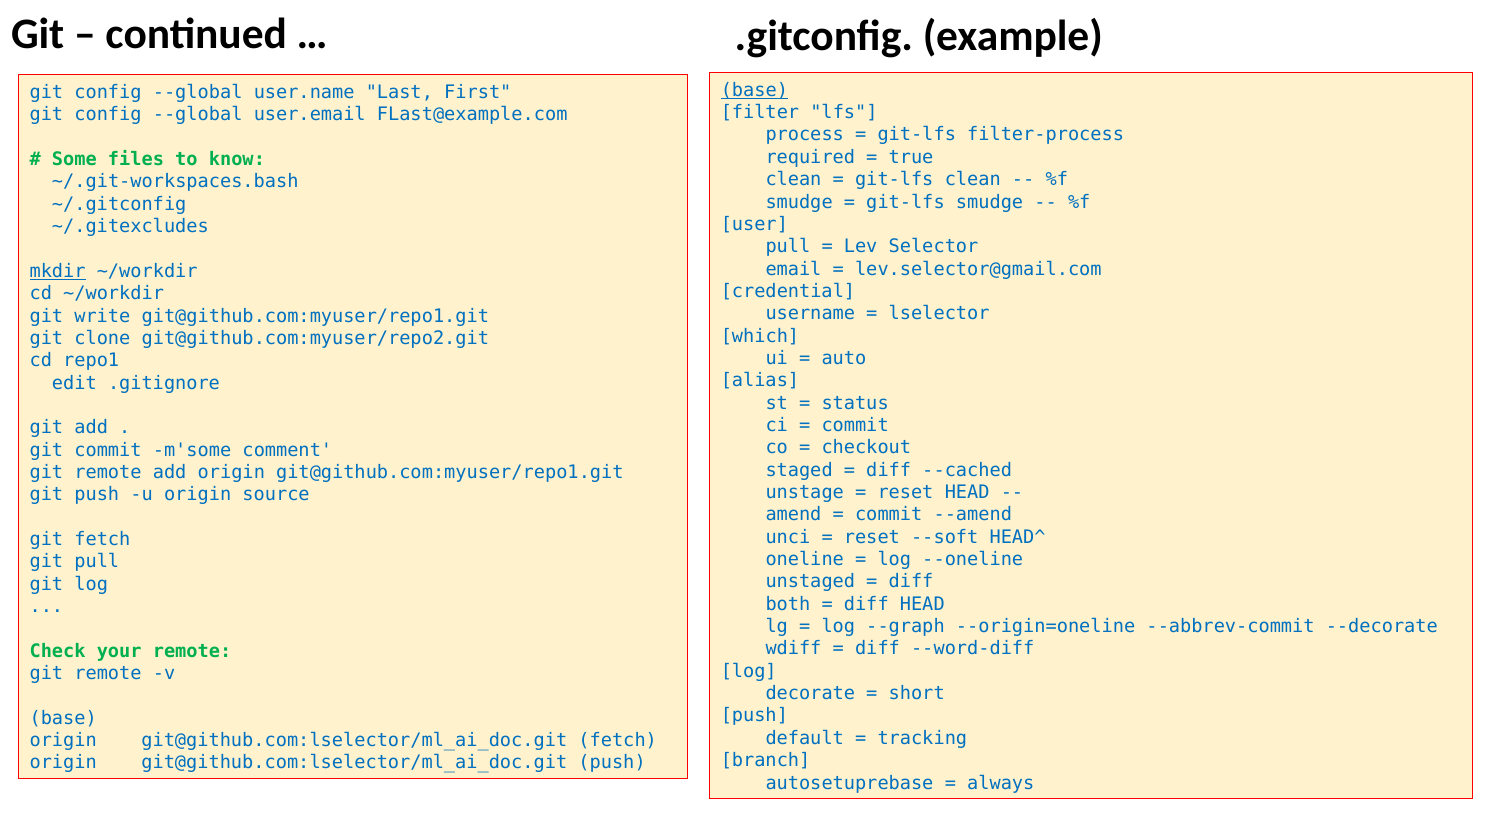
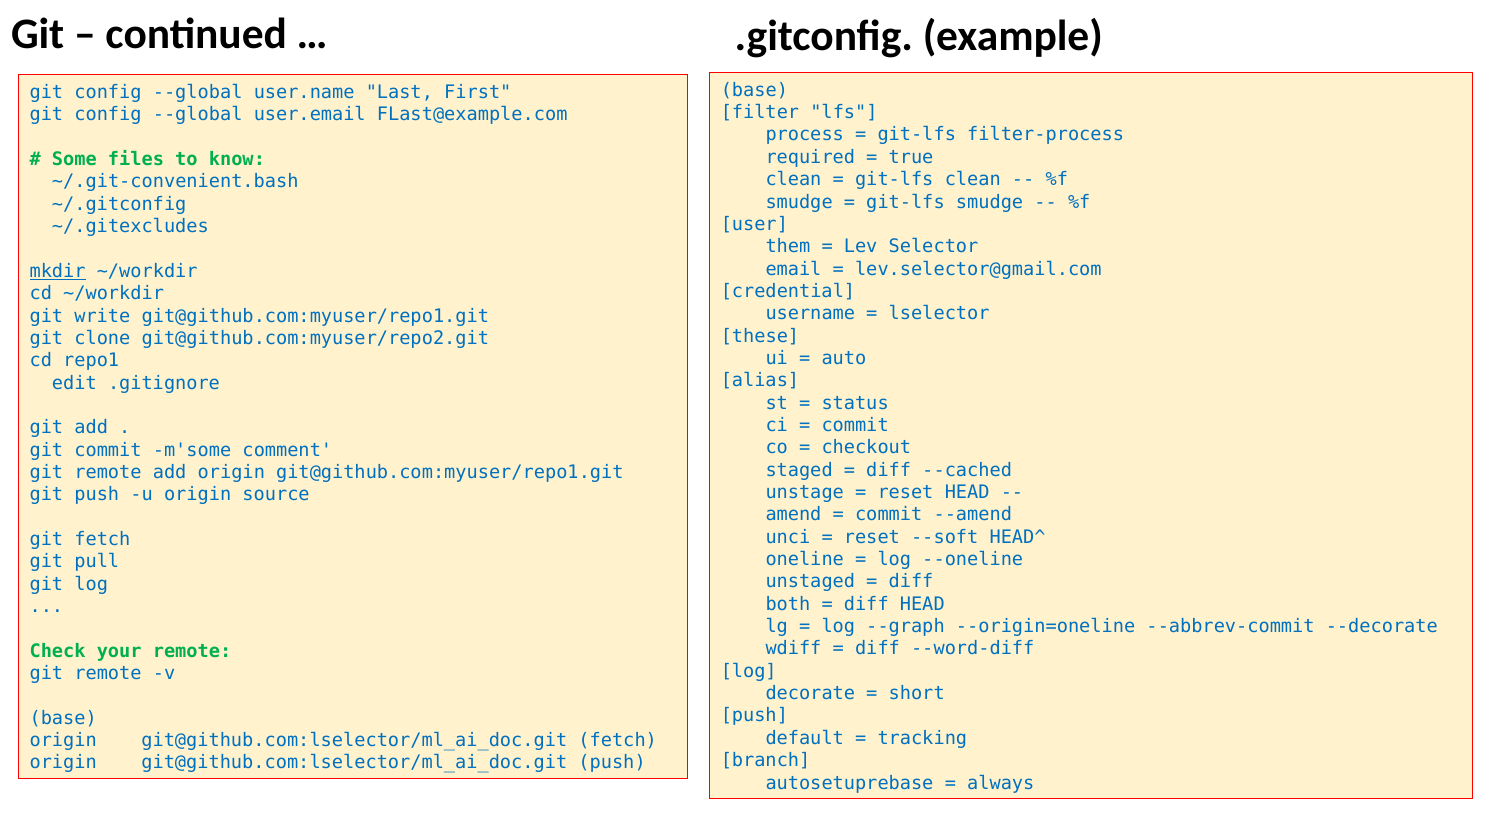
base at (754, 90) underline: present -> none
~/.git-workspaces.bash: ~/.git-workspaces.bash -> ~/.git-convenient.bash
pull at (788, 247): pull -> them
which: which -> these
